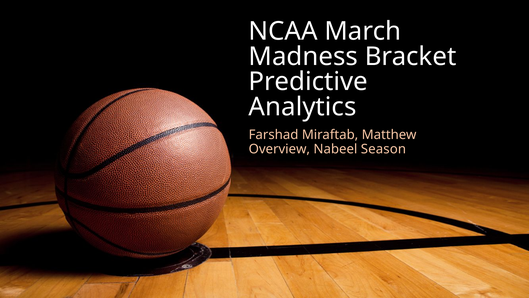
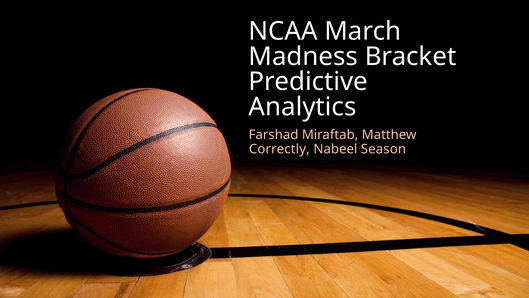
Overview: Overview -> Correctly
